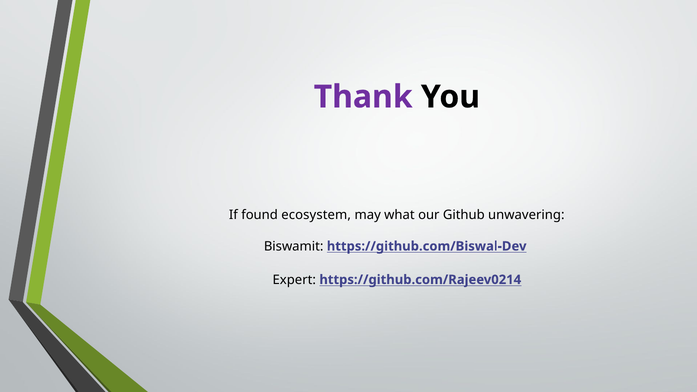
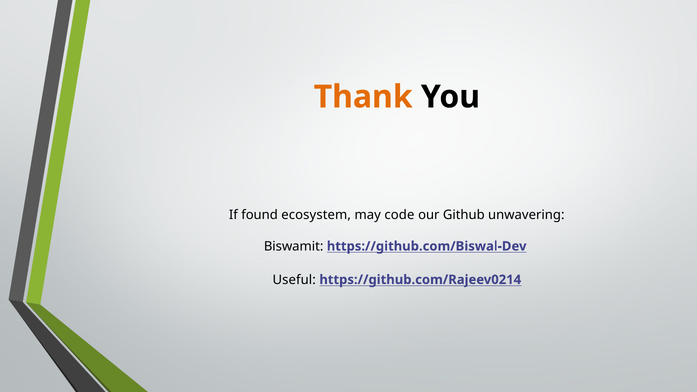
Thank colour: purple -> orange
what: what -> code
Expert: Expert -> Useful
